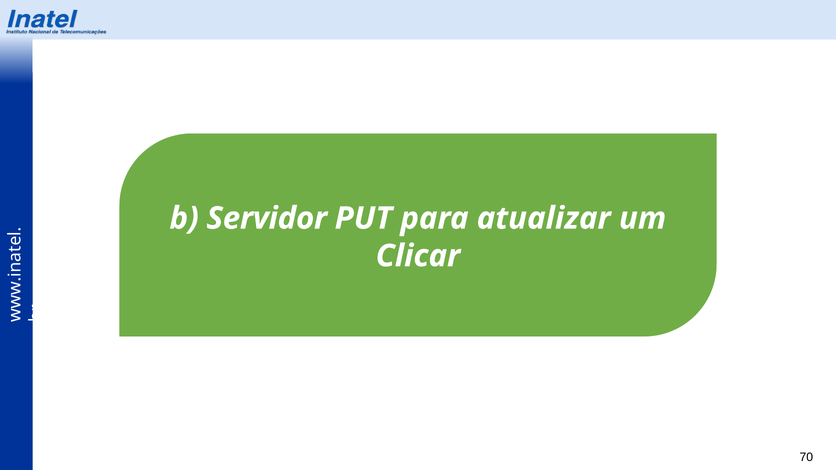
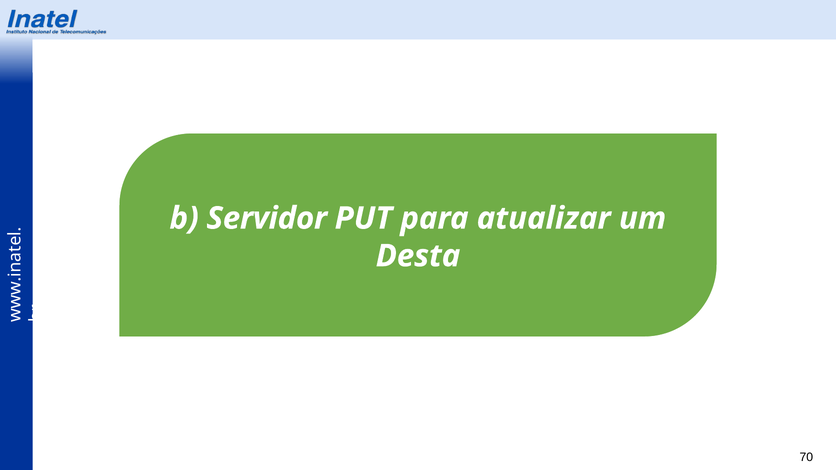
Clicar: Clicar -> Desta
